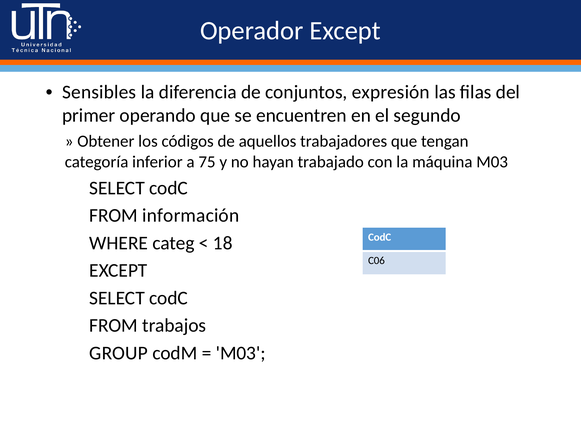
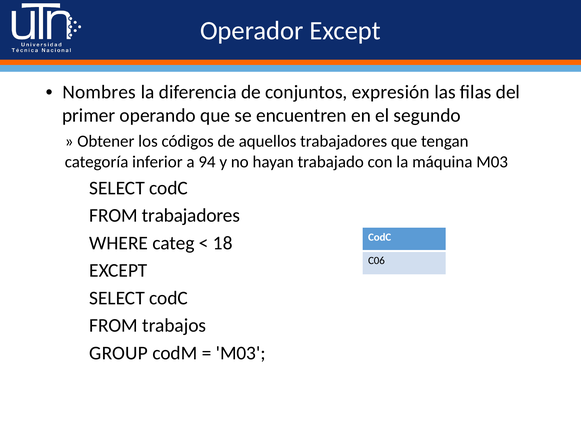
Sensibles: Sensibles -> Nombres
75: 75 -> 94
FROM información: información -> trabajadores
